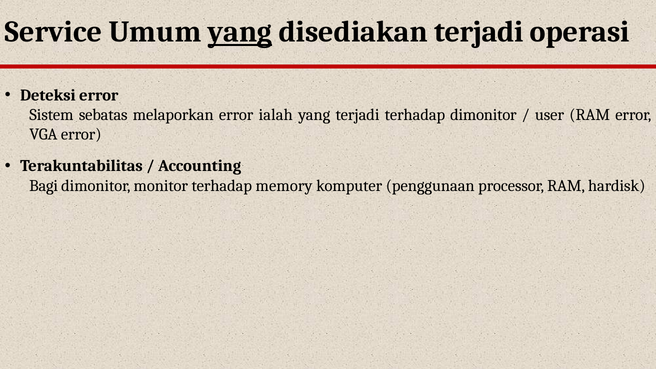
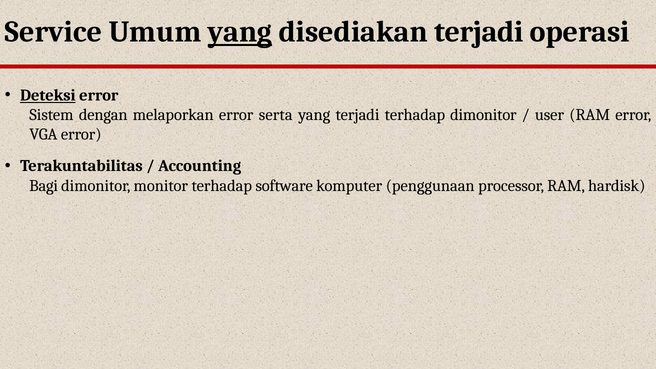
Deteksi underline: none -> present
sebatas: sebatas -> dengan
ialah: ialah -> serta
memory: memory -> software
